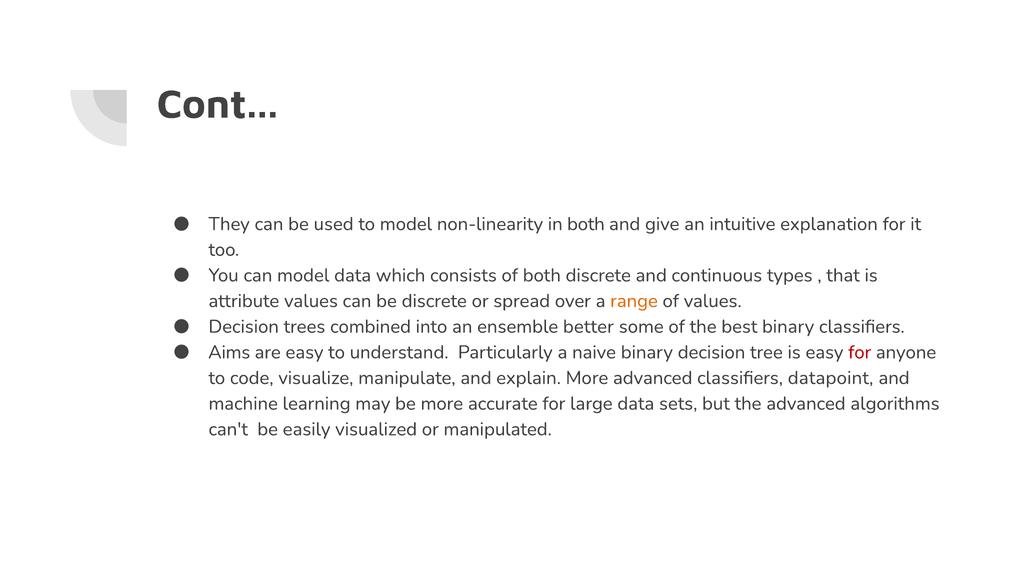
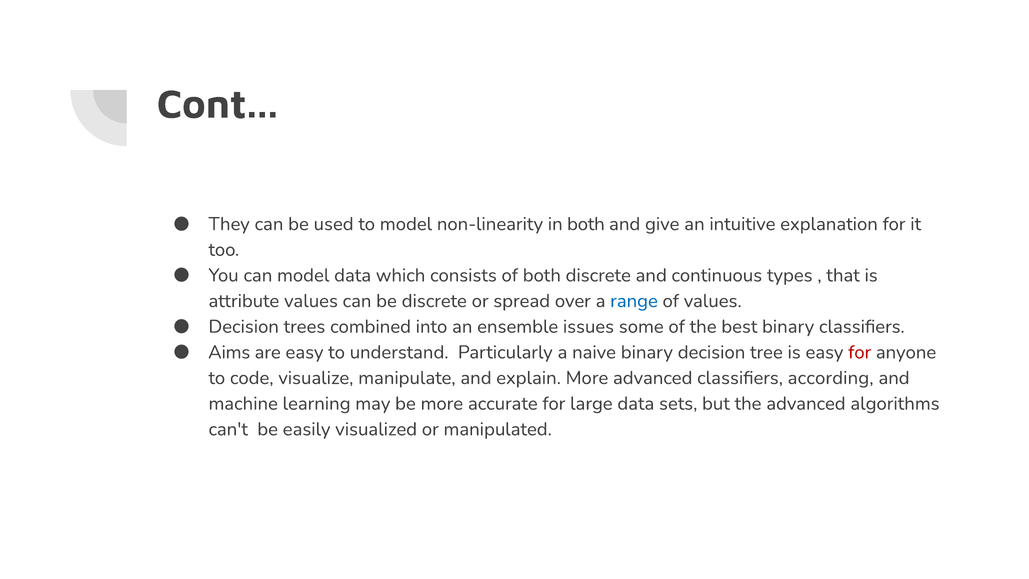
range colour: orange -> blue
better: better -> issues
datapoint: datapoint -> according
